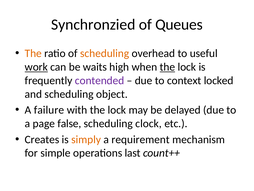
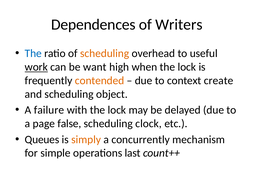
Synchronzied: Synchronzied -> Dependences
Queues: Queues -> Writers
The at (33, 53) colour: orange -> blue
waits: waits -> want
the at (167, 67) underline: present -> none
contended colour: purple -> orange
locked: locked -> create
Creates: Creates -> Queues
requirement: requirement -> concurrently
